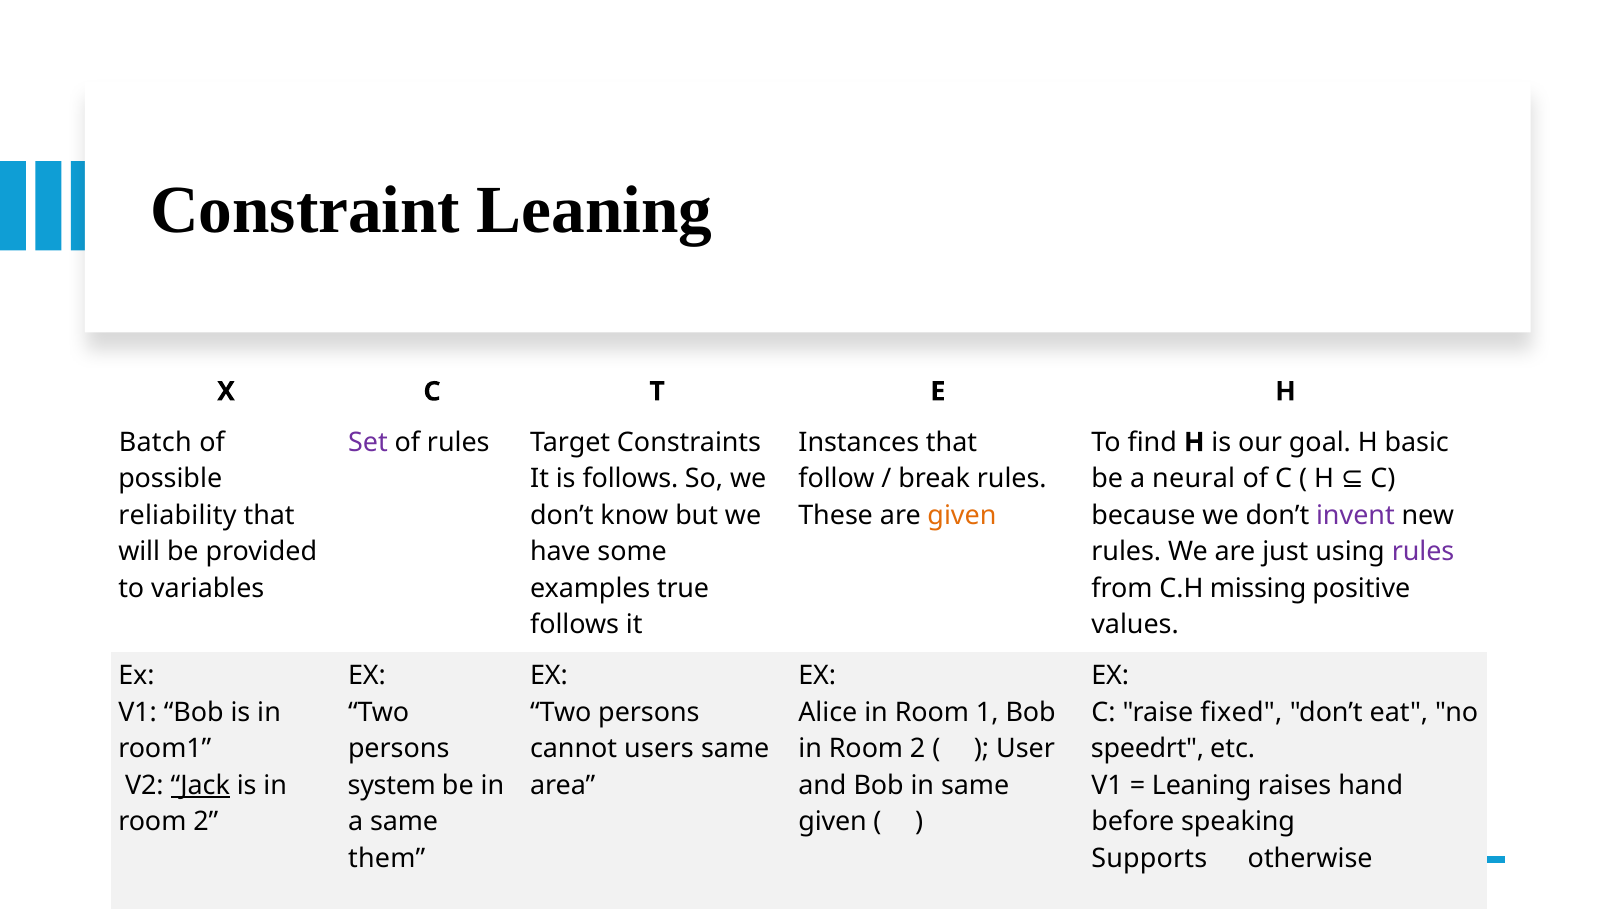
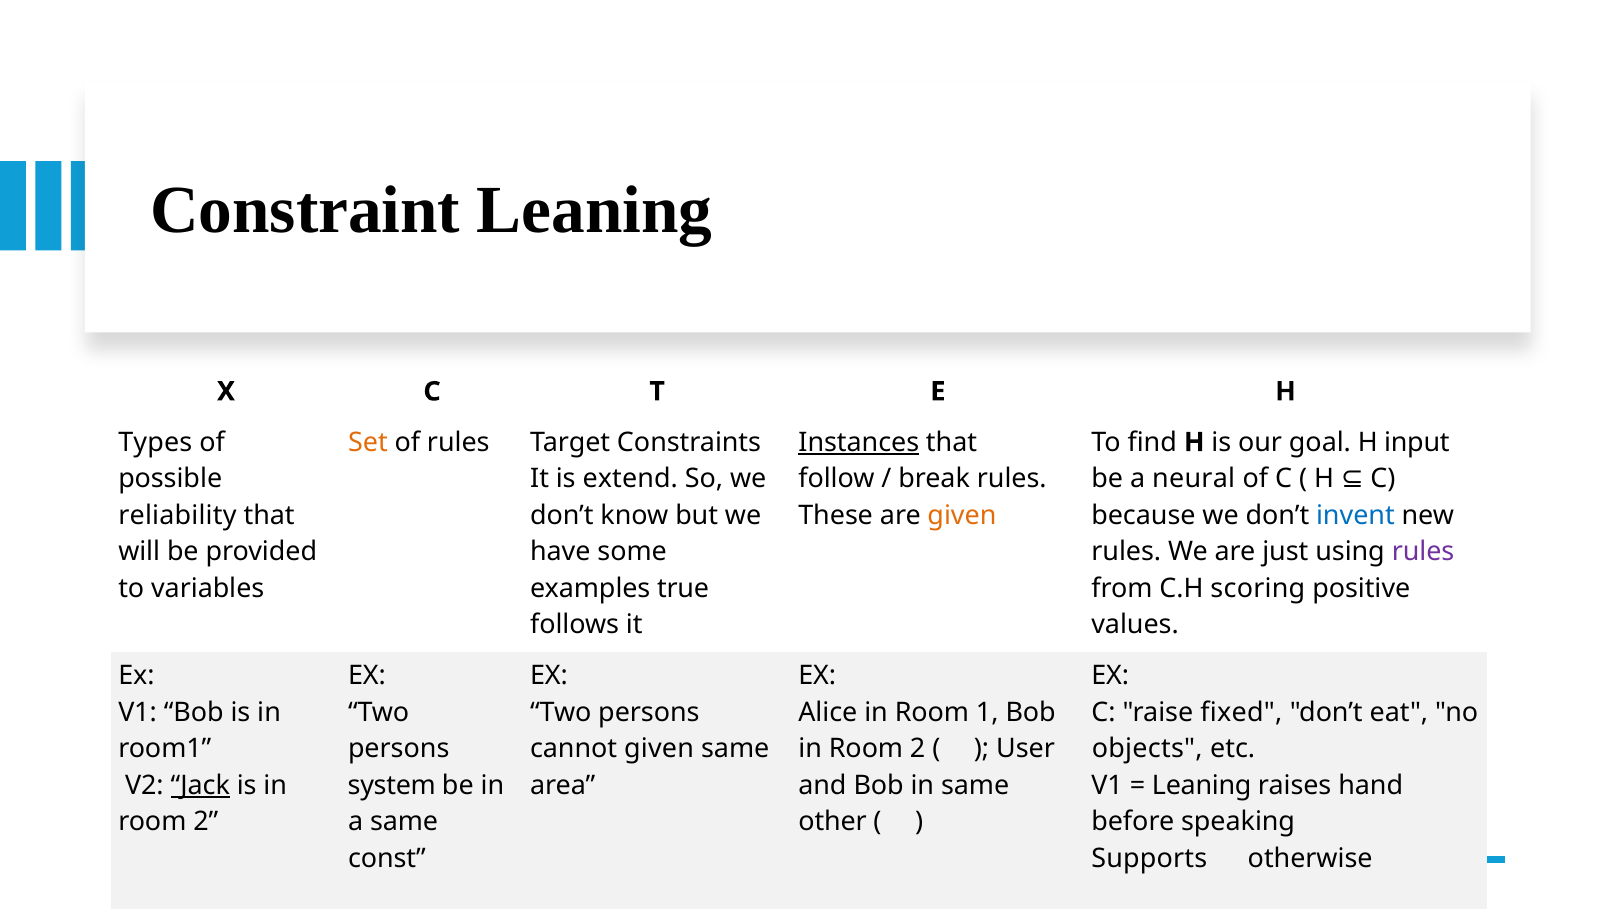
Batch: Batch -> Types
Set colour: purple -> orange
Instances underline: none -> present
basic: basic -> input
is follows: follows -> extend
invent colour: purple -> blue
missing: missing -> scoring
cannot users: users -> given
speedrt: speedrt -> objects
given at (833, 822): given -> other
them: them -> const
